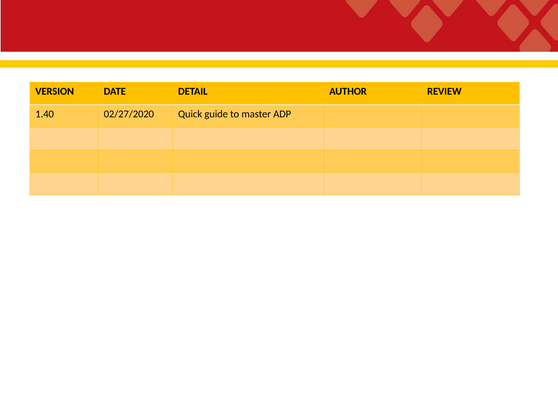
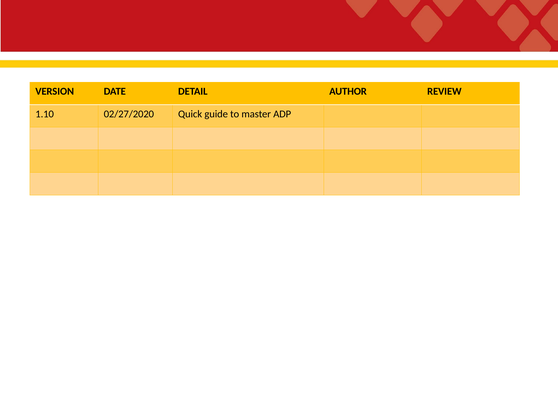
1.40: 1.40 -> 1.10
